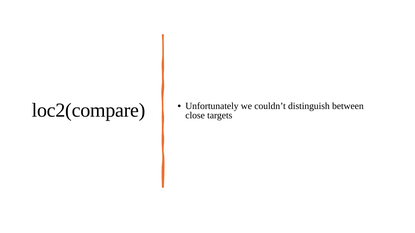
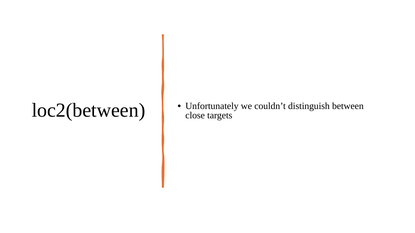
loc2(compare: loc2(compare -> loc2(between
